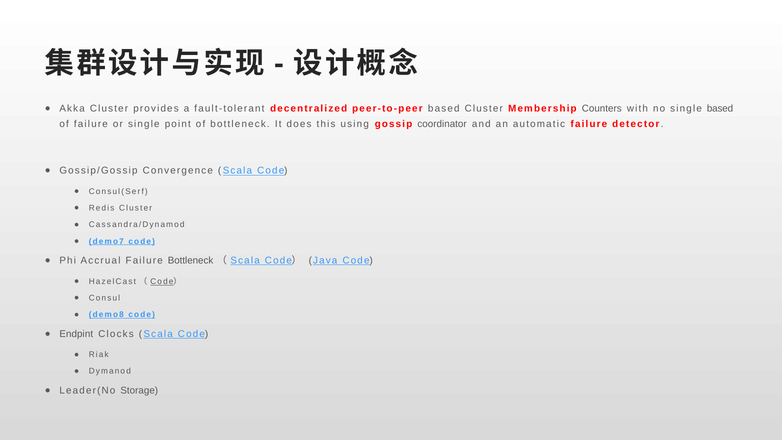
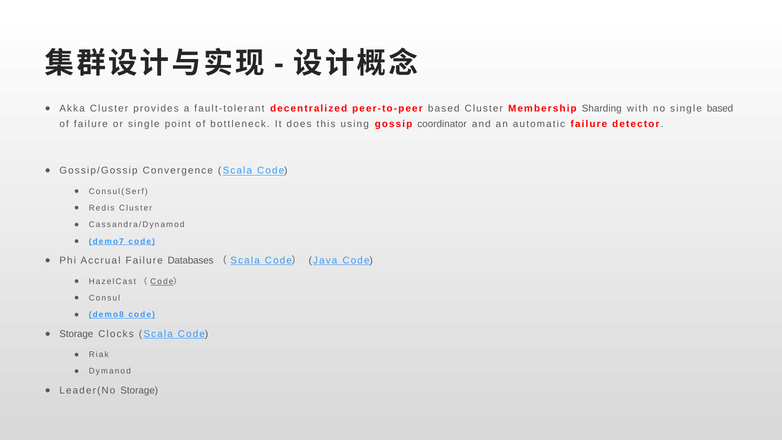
Counters: Counters -> Sharding
Failure Bottleneck: Bottleneck -> Databases
Endpint at (76, 334): Endpint -> Storage
